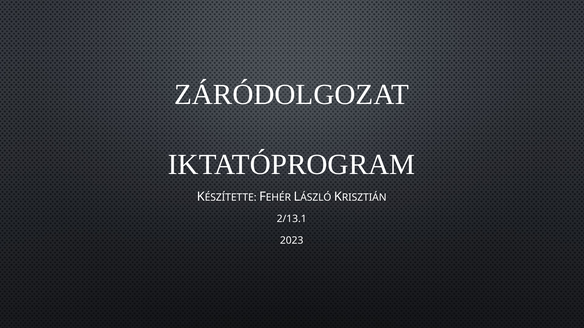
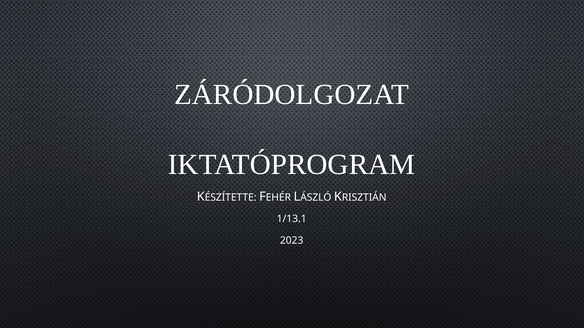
2/13.1: 2/13.1 -> 1/13.1
